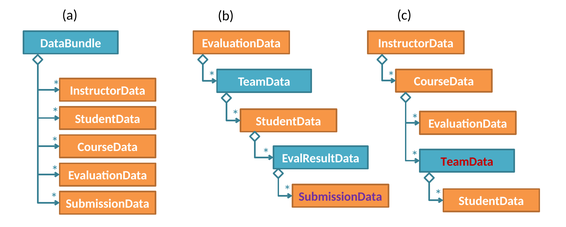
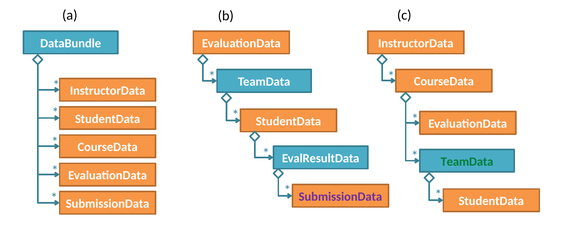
TeamData at (467, 161) colour: red -> green
